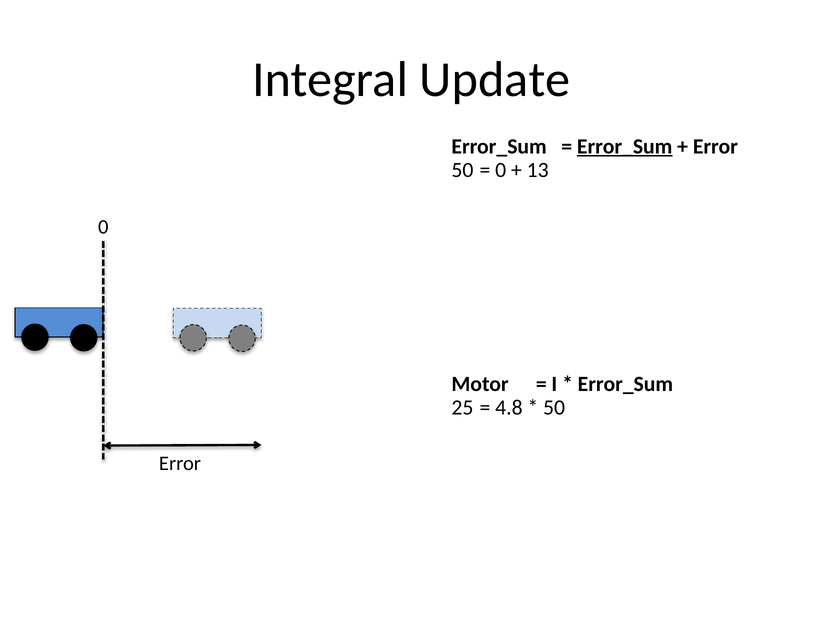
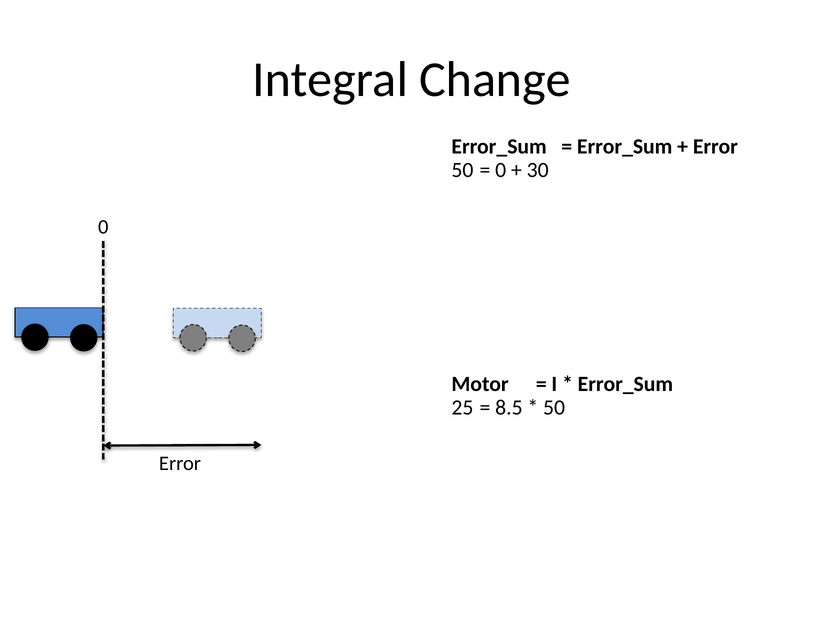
Update: Update -> Change
Error_Sum at (625, 146) underline: present -> none
13 at (538, 170): 13 -> 30
4.8: 4.8 -> 8.5
